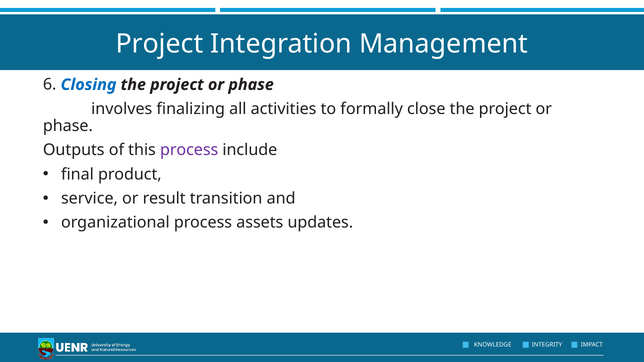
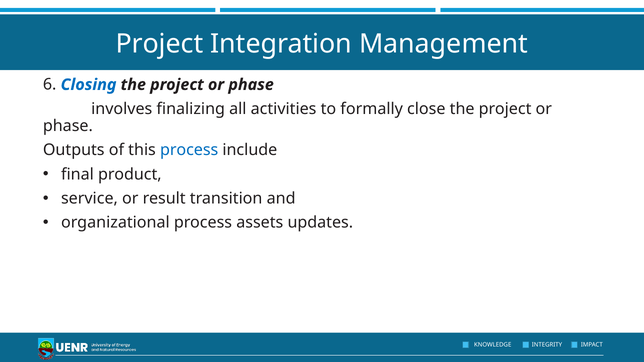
process at (189, 150) colour: purple -> blue
